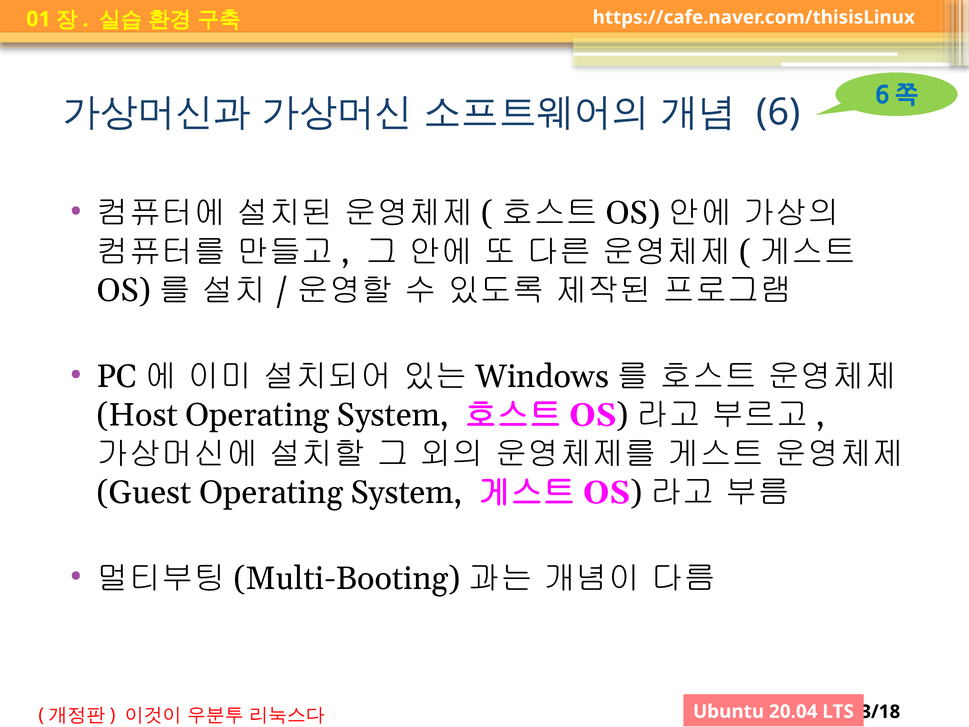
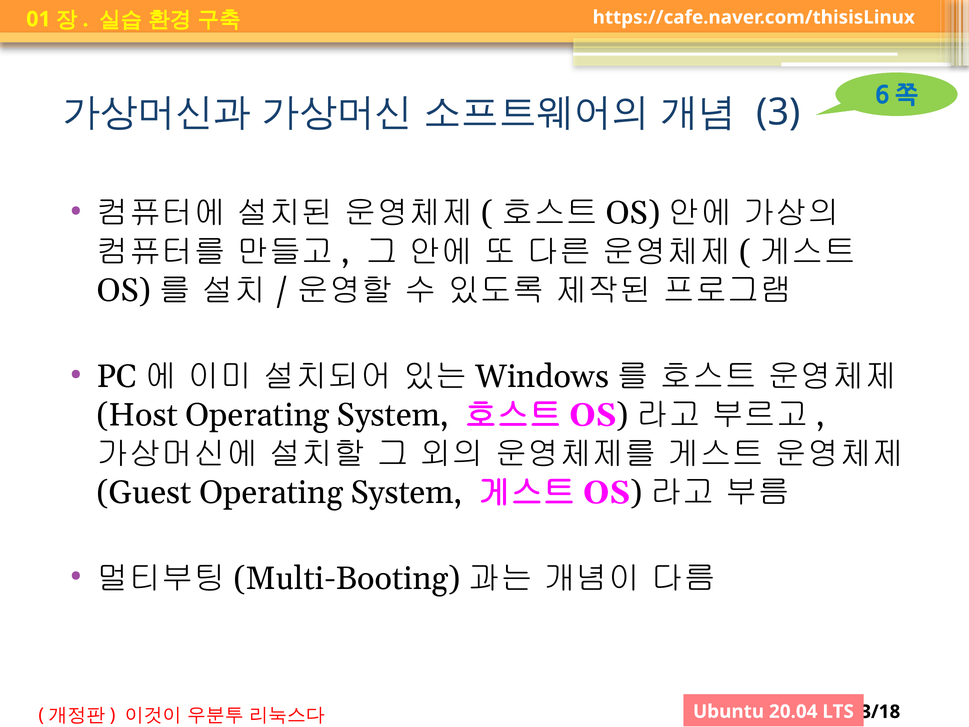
6: 6 -> 3
